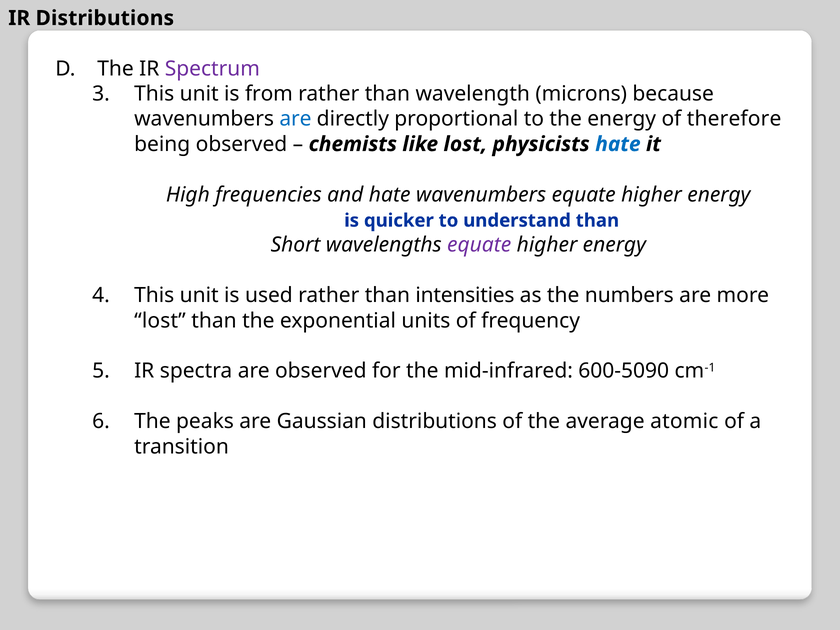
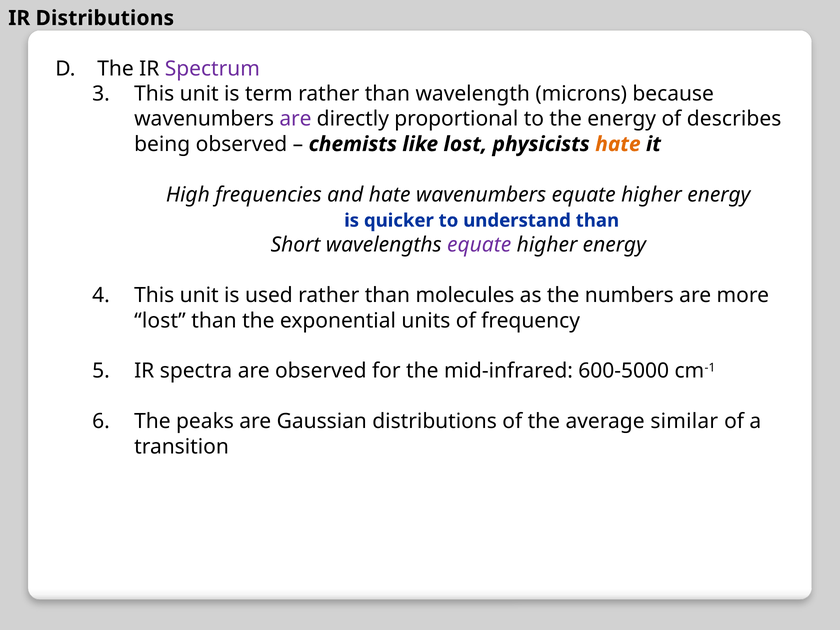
from: from -> term
are at (295, 119) colour: blue -> purple
therefore: therefore -> describes
hate at (618, 144) colour: blue -> orange
intensities: intensities -> molecules
600-5090: 600-5090 -> 600-5000
atomic: atomic -> similar
